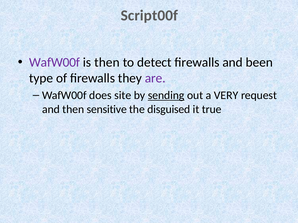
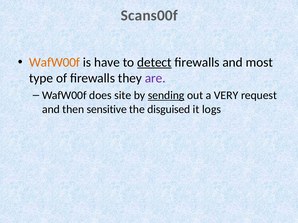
Script00f: Script00f -> Scans00f
WafW00f at (55, 63) colour: purple -> orange
is then: then -> have
detect underline: none -> present
been: been -> most
true: true -> logs
